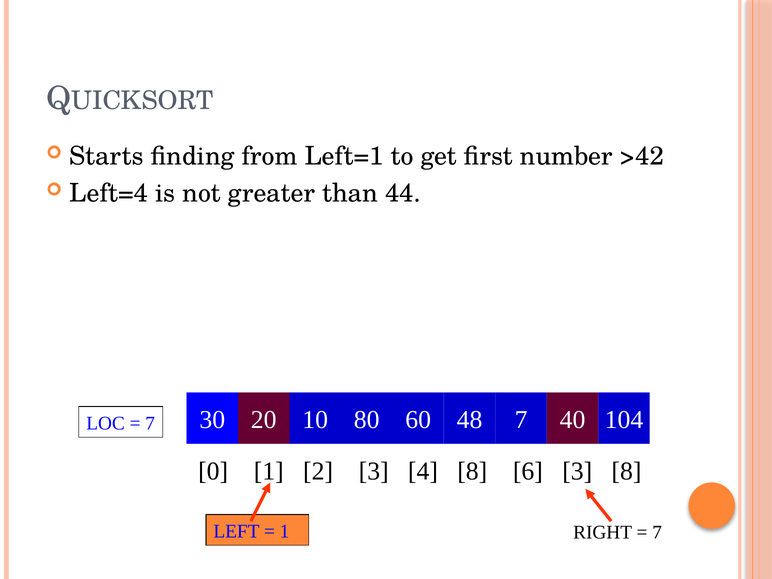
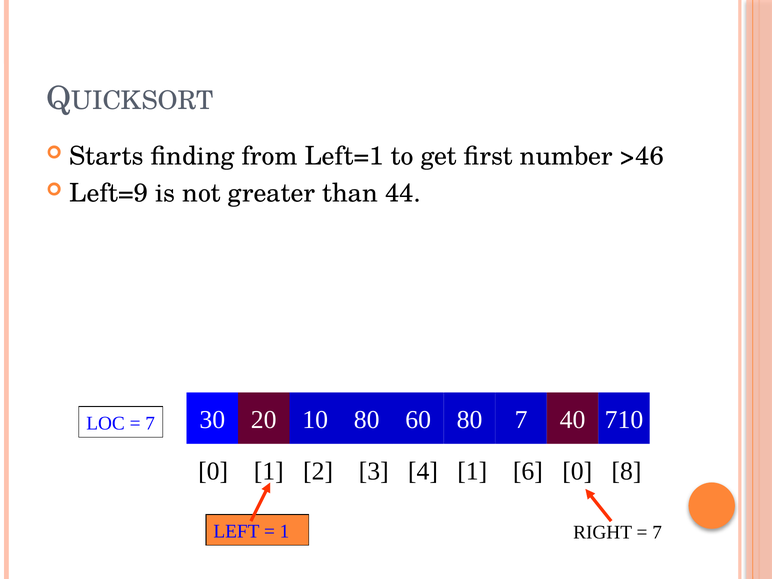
>42: >42 -> >46
Left=4: Left=4 -> Left=9
60 48: 48 -> 80
104: 104 -> 710
4 8: 8 -> 1
6 3: 3 -> 0
